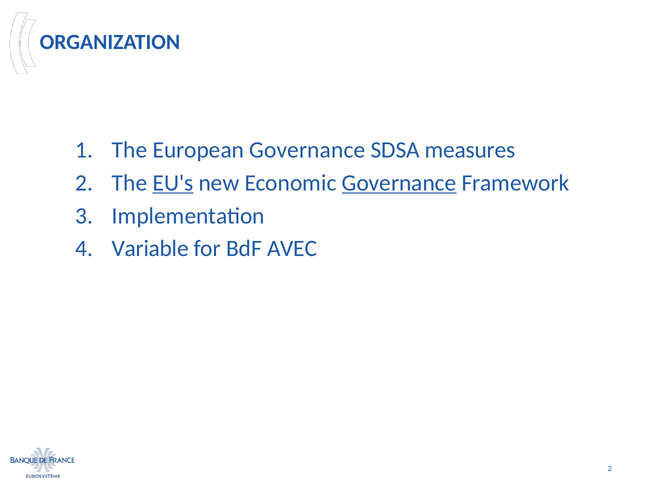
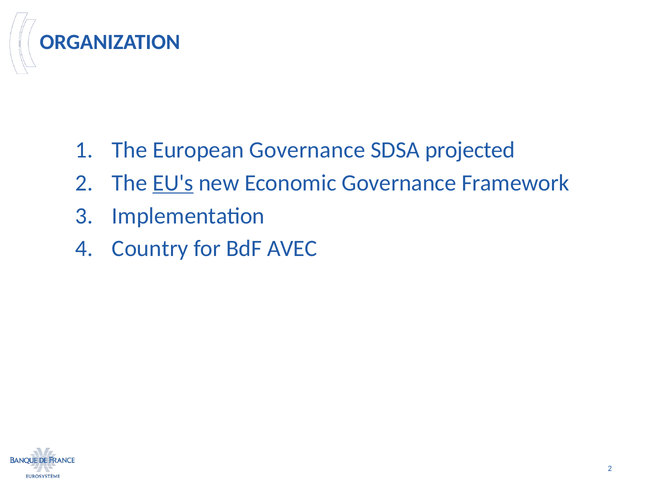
measures: measures -> projected
Governance at (399, 183) underline: present -> none
Variable: Variable -> Country
